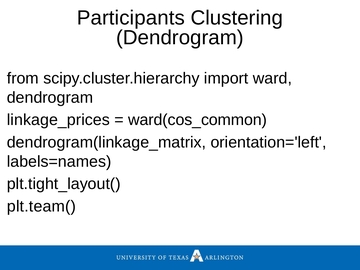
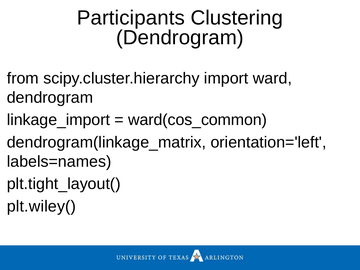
linkage_prices: linkage_prices -> linkage_import
plt.team(: plt.team( -> plt.wiley(
